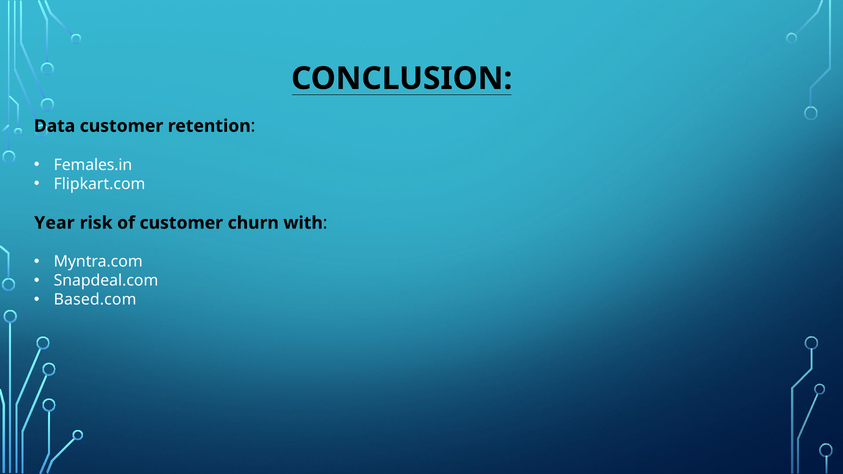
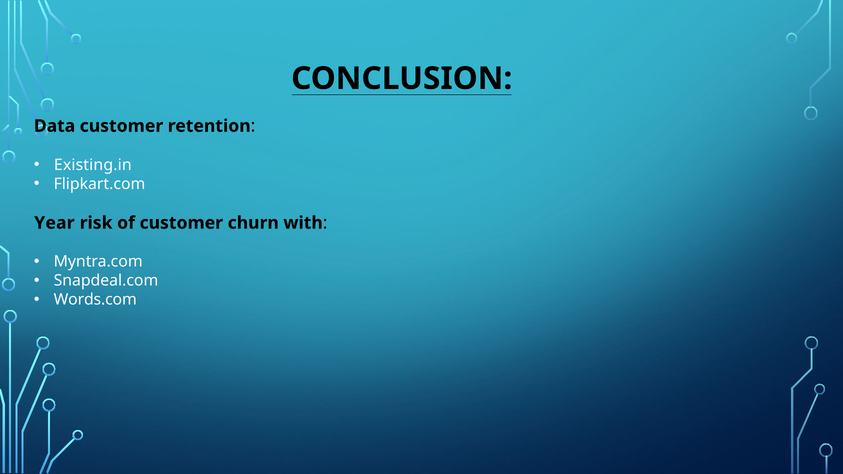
Females.in: Females.in -> Existing.in
Based.com: Based.com -> Words.com
